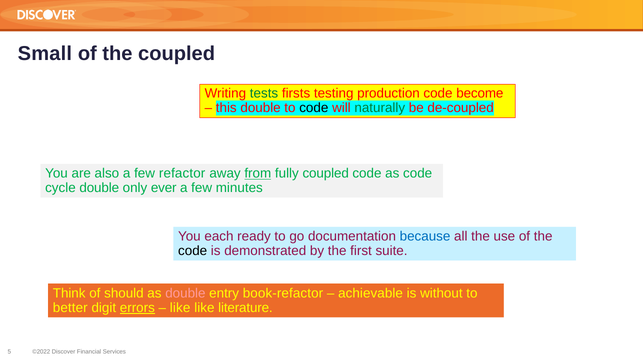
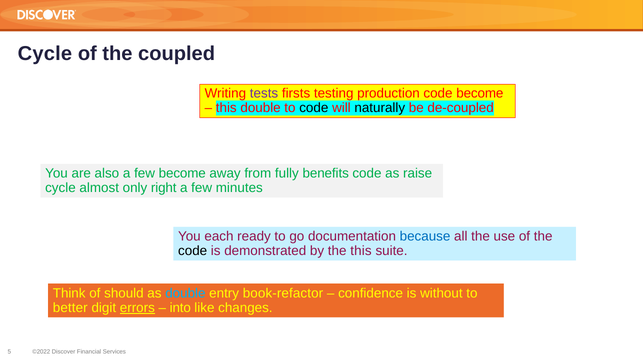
Small at (45, 54): Small -> Cycle
tests colour: green -> purple
naturally colour: green -> black
few refactor: refactor -> become
from underline: present -> none
fully coupled: coupled -> benefits
as code: code -> raise
cycle double: double -> almost
ever: ever -> right
the first: first -> this
double at (185, 293) colour: pink -> light blue
achievable: achievable -> confidence
like at (180, 307): like -> into
literature: literature -> changes
